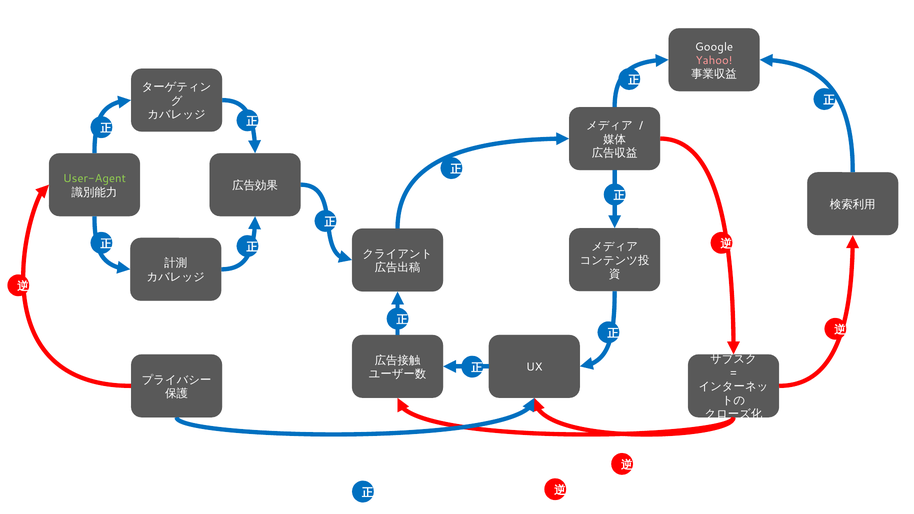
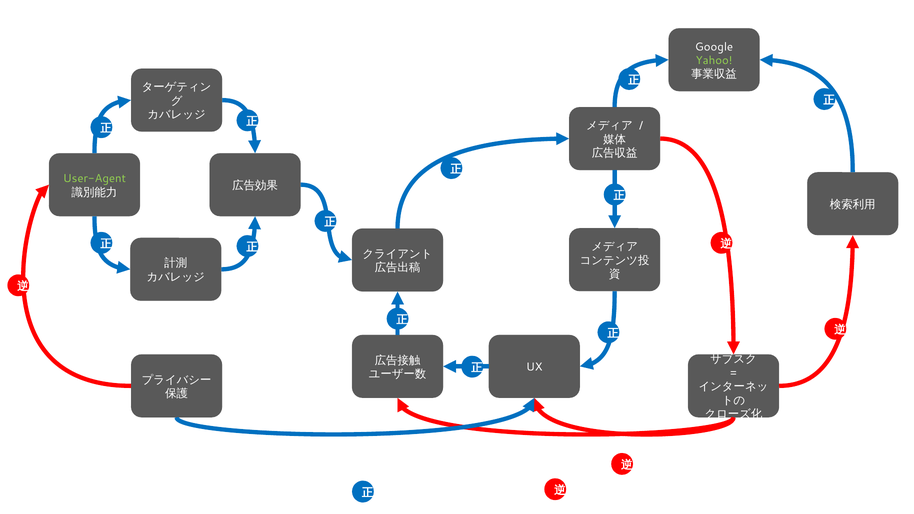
Yahoo colour: pink -> light green
